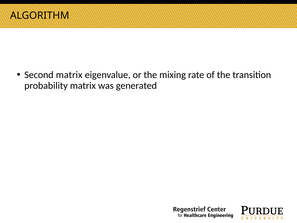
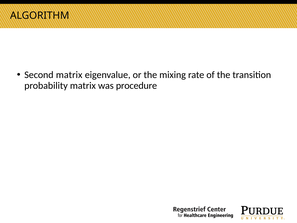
generated: generated -> procedure
